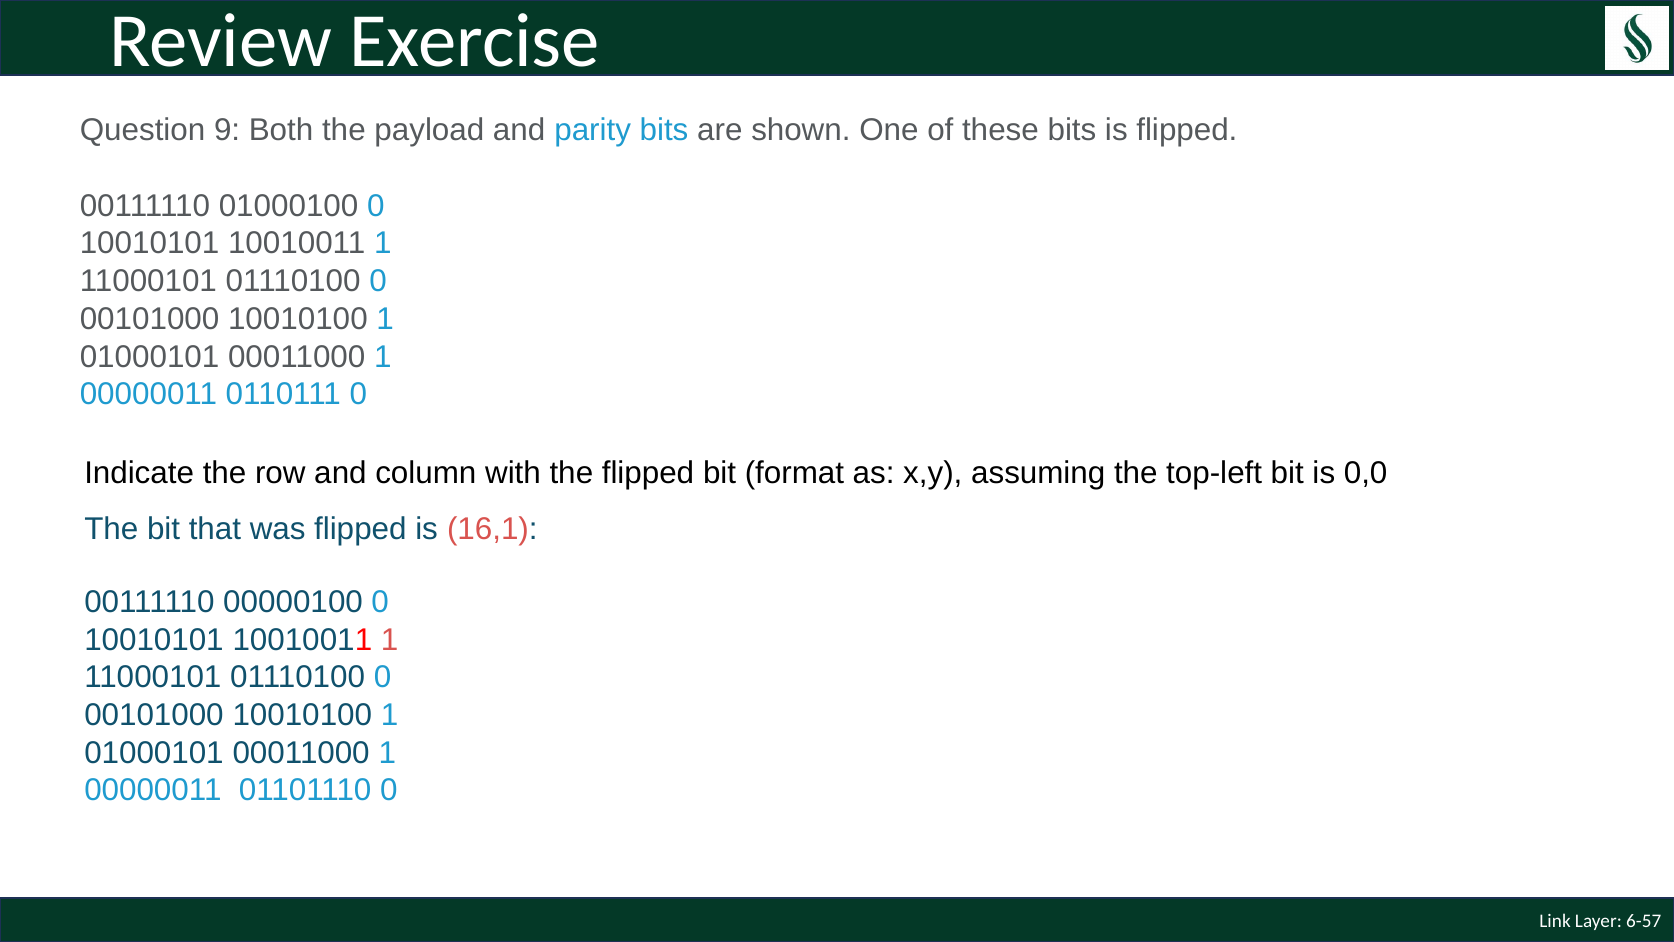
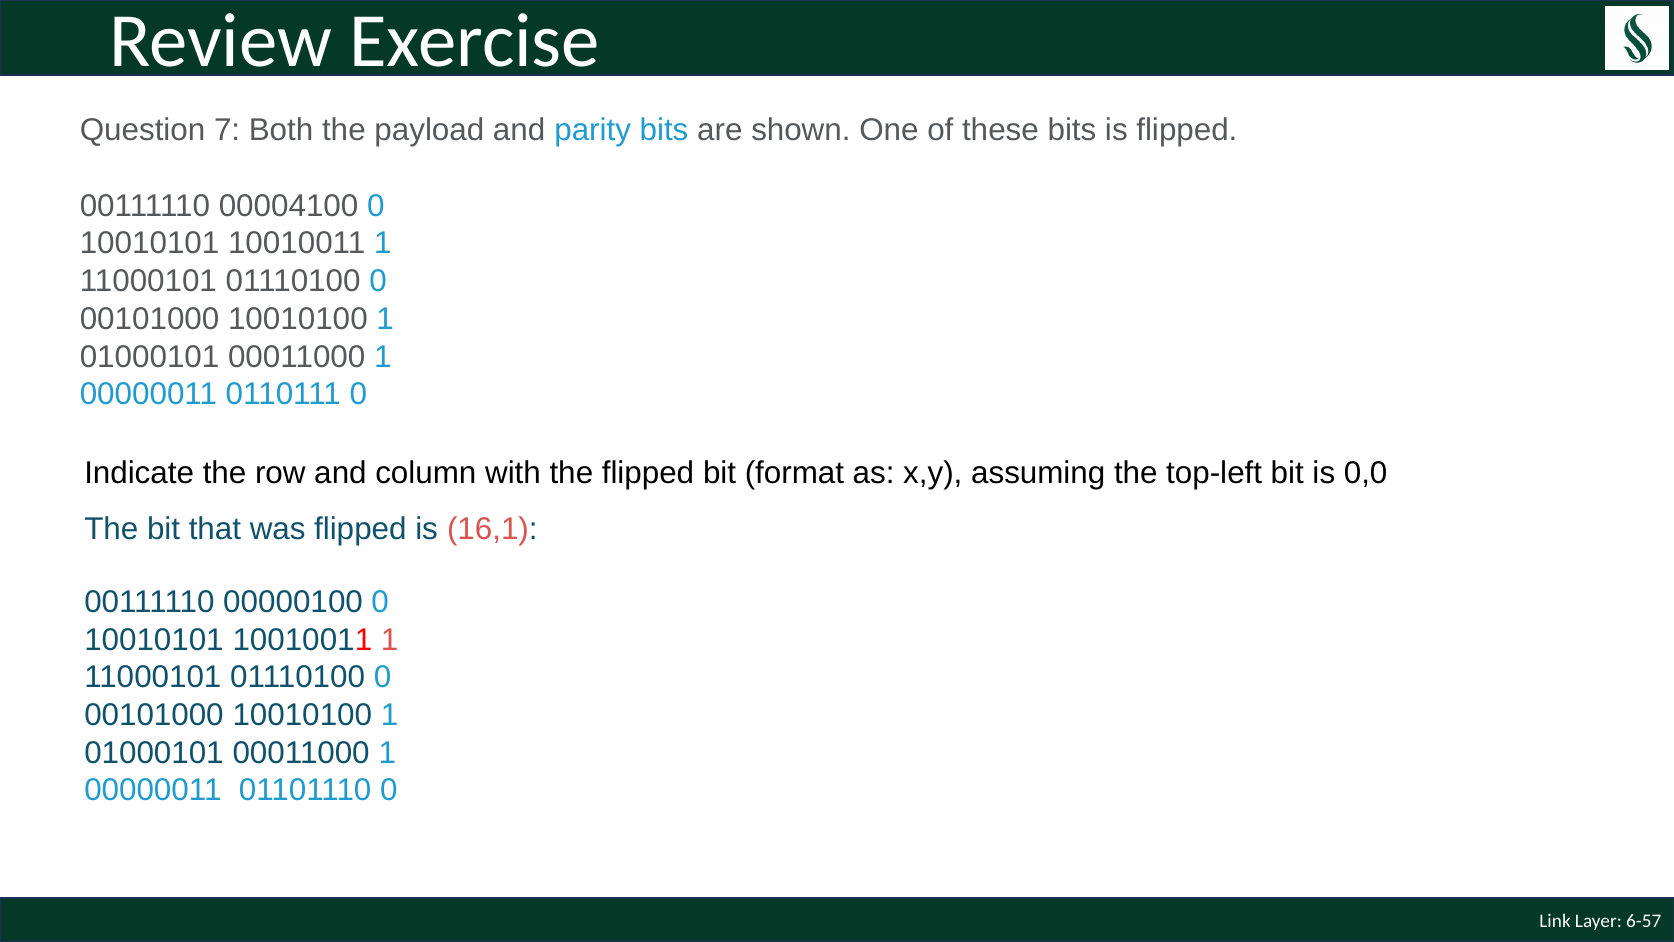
9: 9 -> 7
01000100: 01000100 -> 00004100
